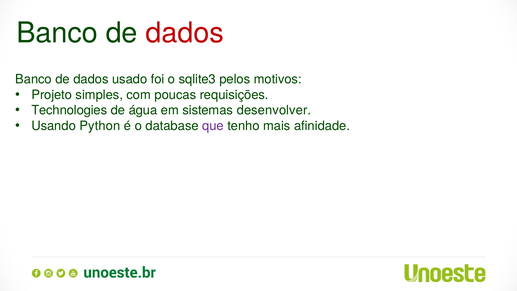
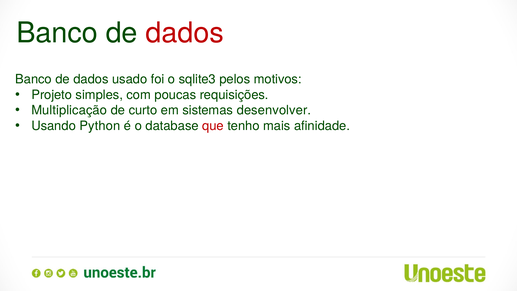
Technologies: Technologies -> Multiplicação
água: água -> curto
que colour: purple -> red
